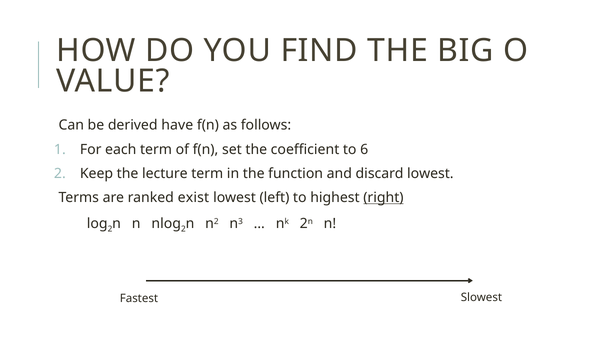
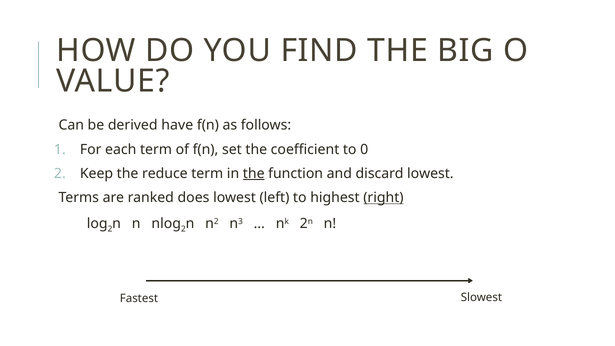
6: 6 -> 0
lecture: lecture -> reduce
the at (254, 174) underline: none -> present
exist: exist -> does
